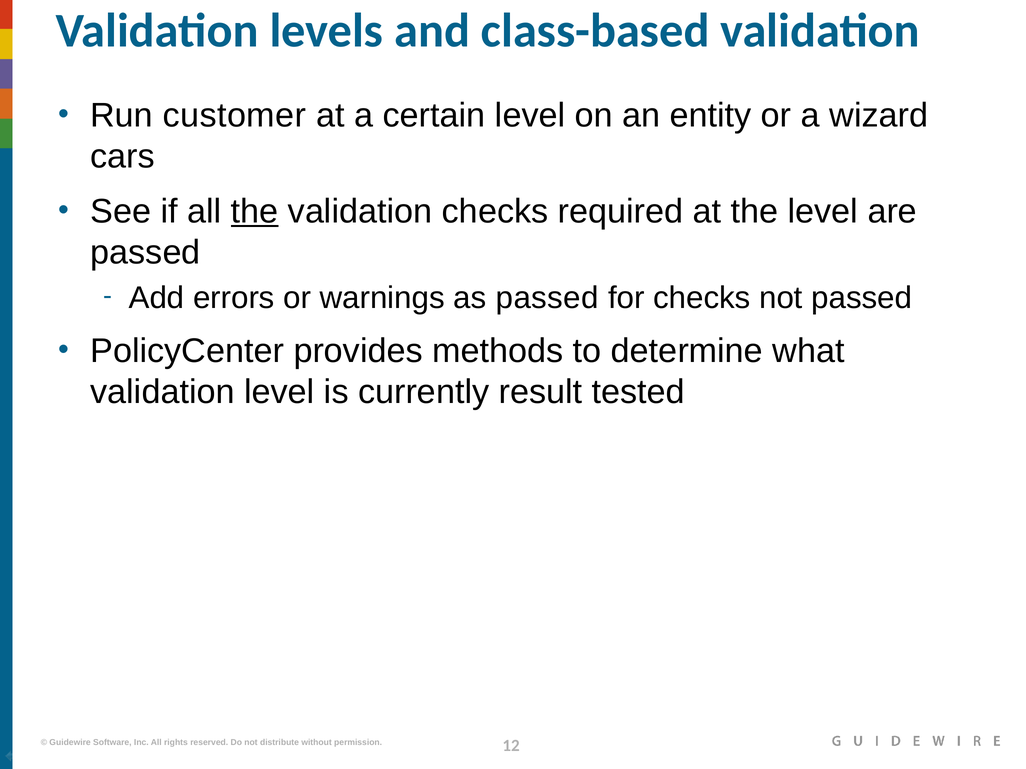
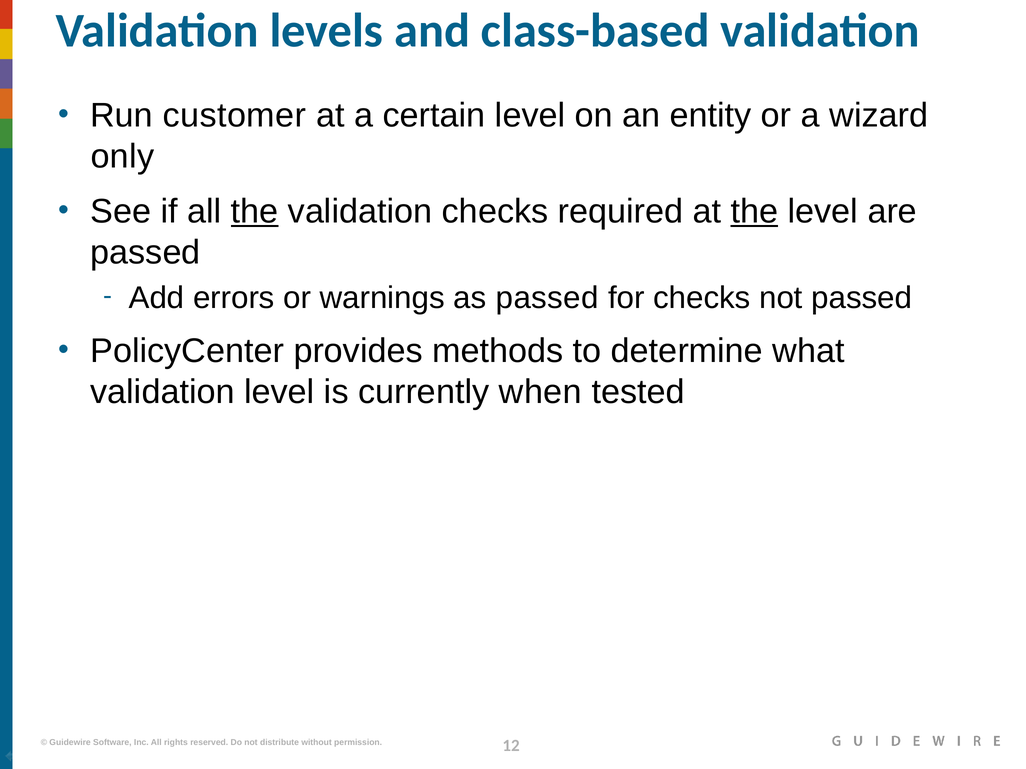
cars: cars -> only
the at (754, 211) underline: none -> present
result: result -> when
